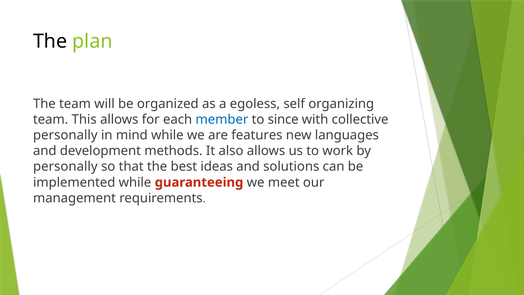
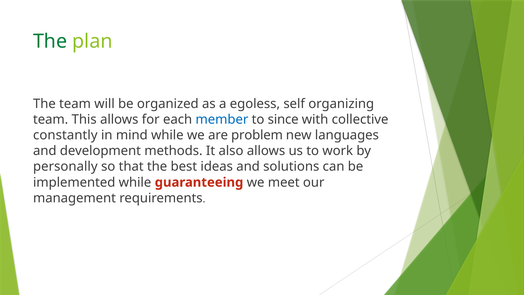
The at (50, 41) colour: black -> green
personally at (65, 135): personally -> constantly
features: features -> problem
